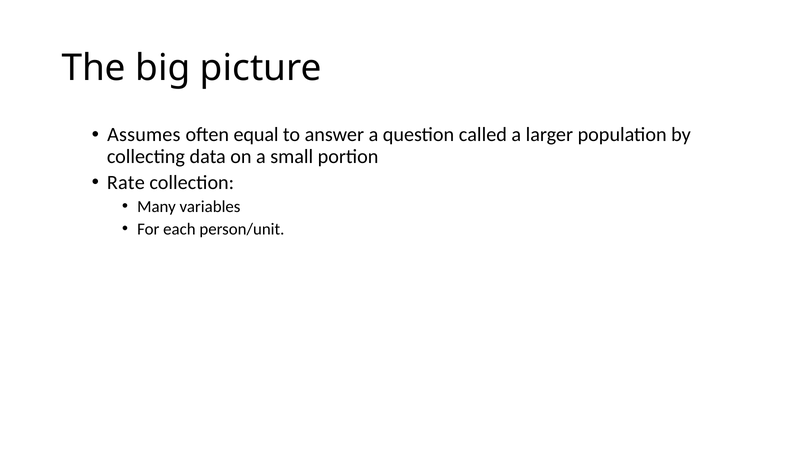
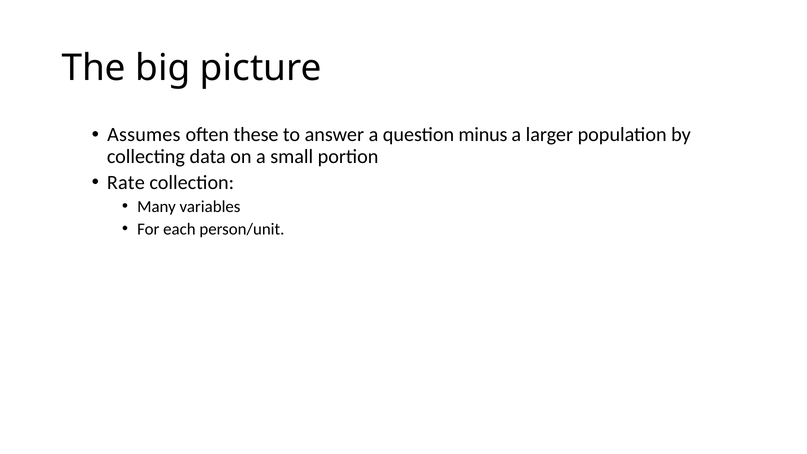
equal: equal -> these
called: called -> minus
